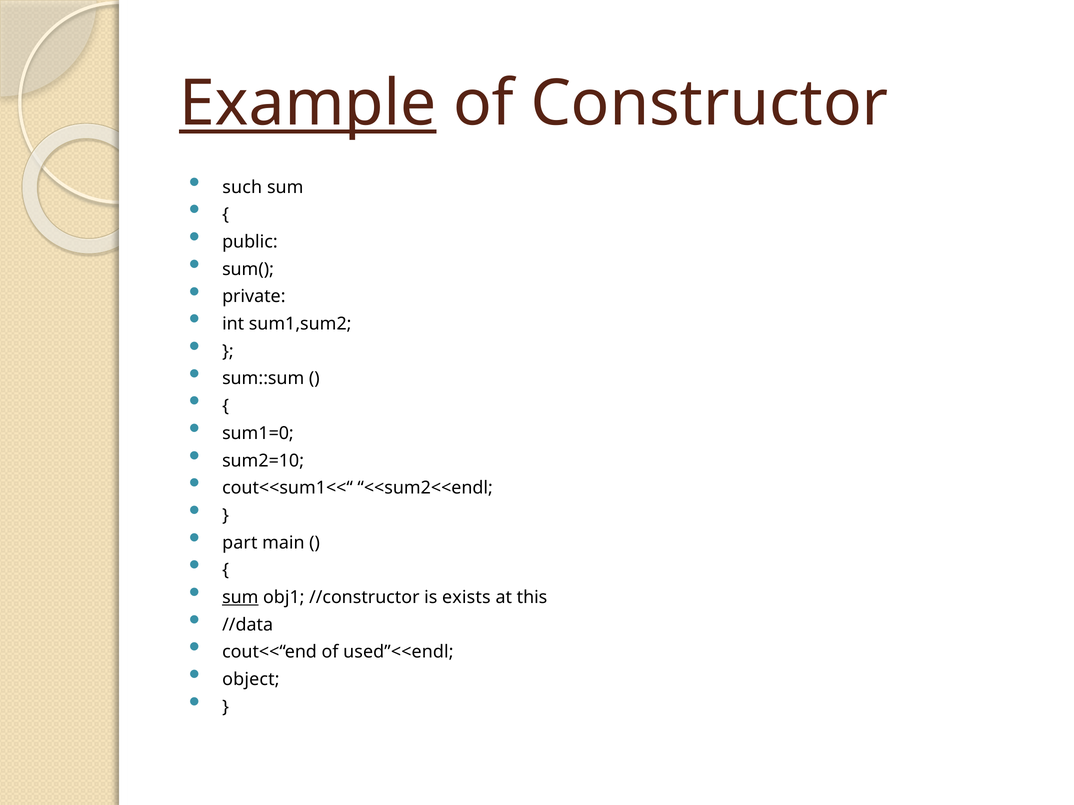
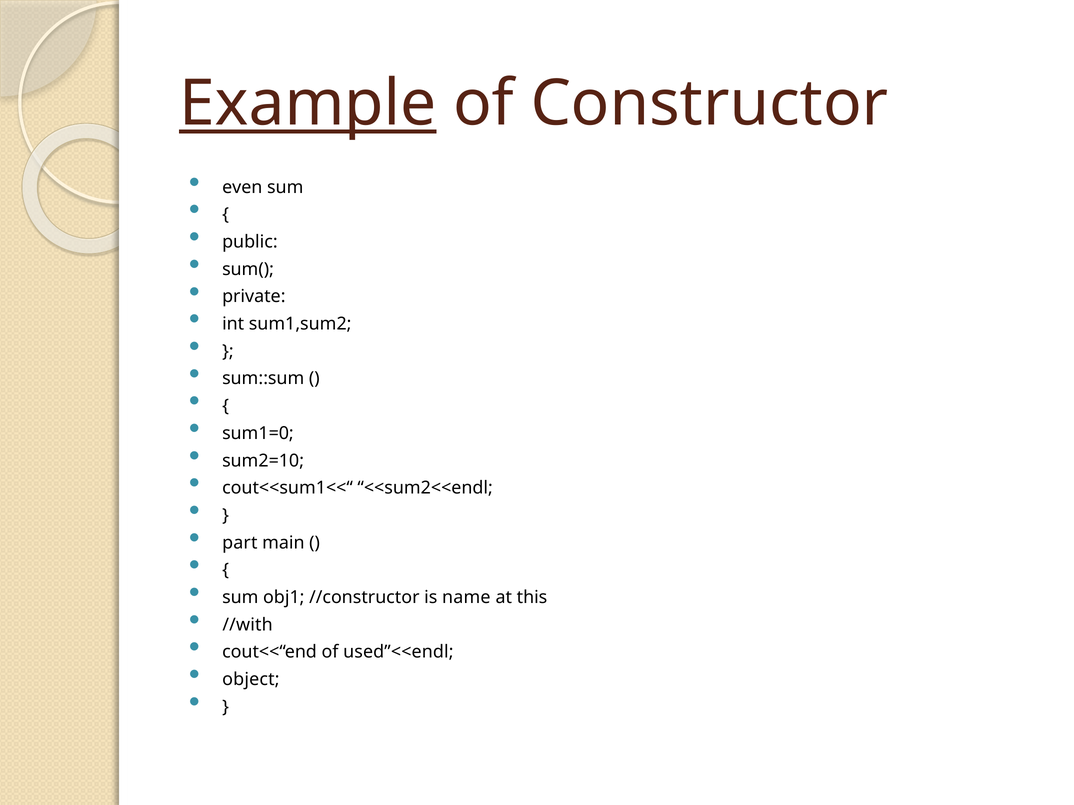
such: such -> even
sum at (240, 598) underline: present -> none
exists: exists -> name
//data: //data -> //with
